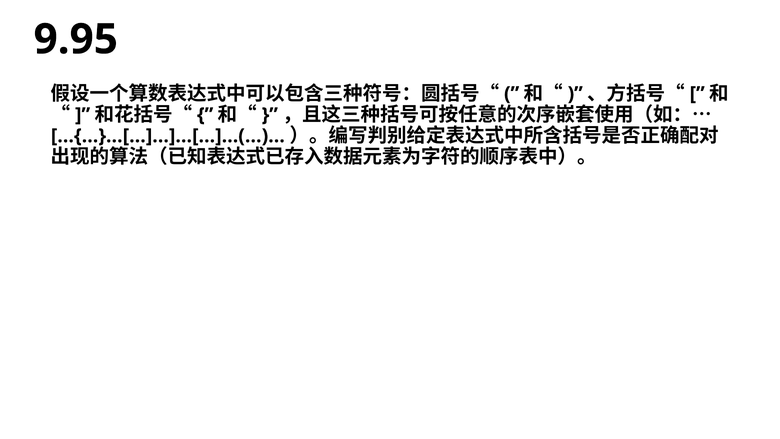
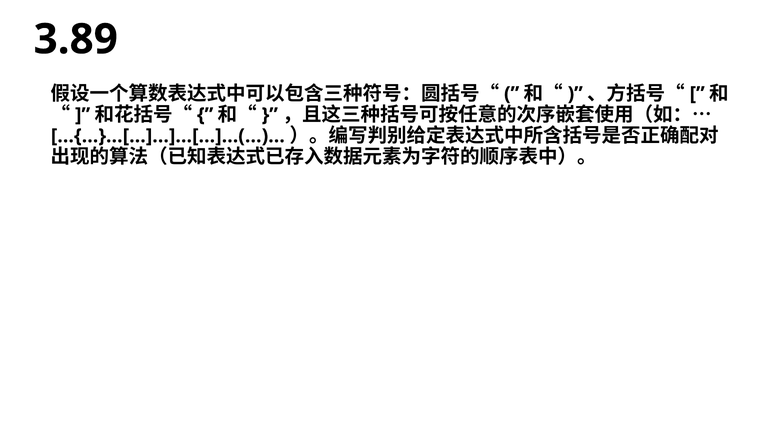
9.95: 9.95 -> 3.89
